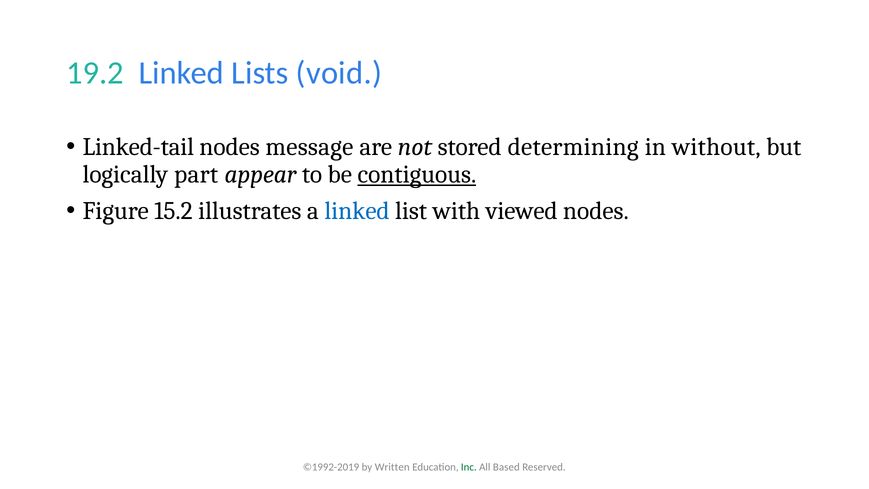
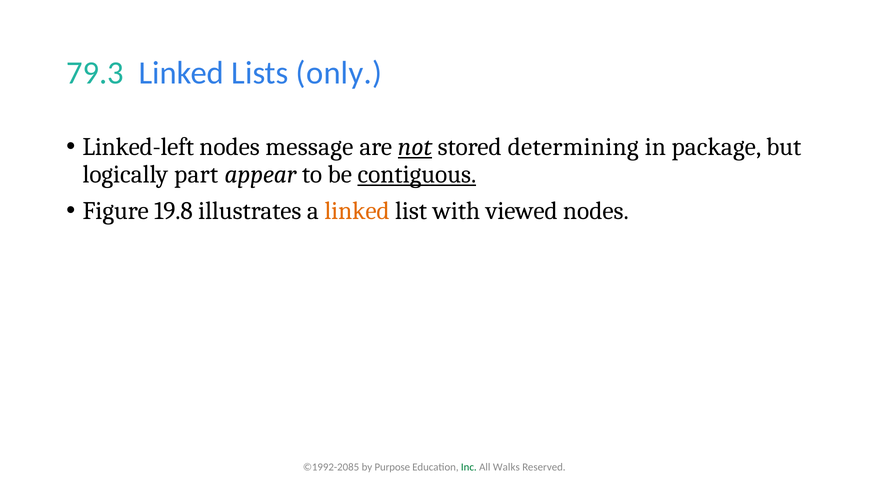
19.2: 19.2 -> 79.3
void: void -> only
Linked-tail: Linked-tail -> Linked-left
not underline: none -> present
without: without -> package
15.2: 15.2 -> 19.8
linked at (357, 211) colour: blue -> orange
©1992-2019: ©1992-2019 -> ©1992-2085
Written: Written -> Purpose
Based: Based -> Walks
